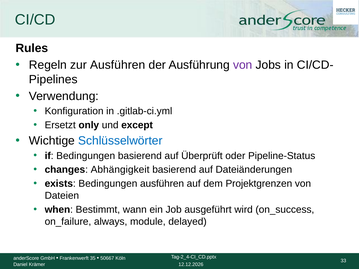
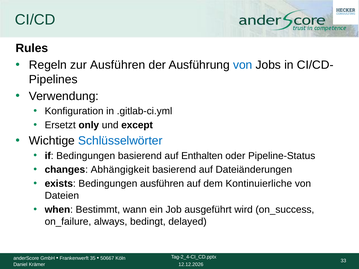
von at (243, 65) colour: purple -> blue
Überprüft: Überprüft -> Enthalten
Projektgrenzen: Projektgrenzen -> Kontinuierliche
module: module -> bedingt
